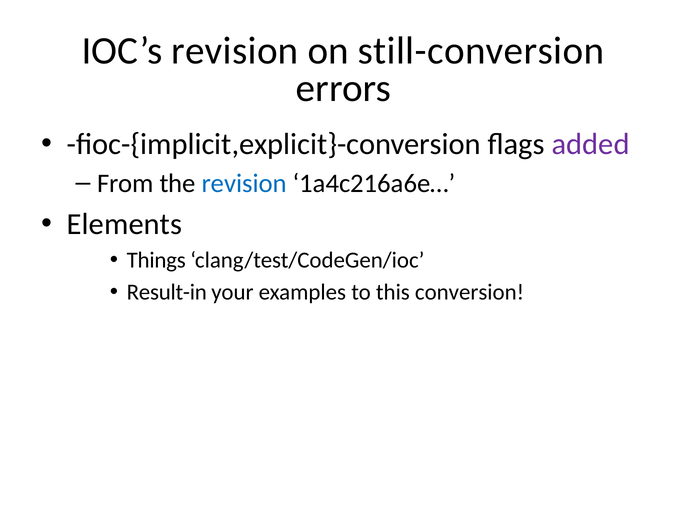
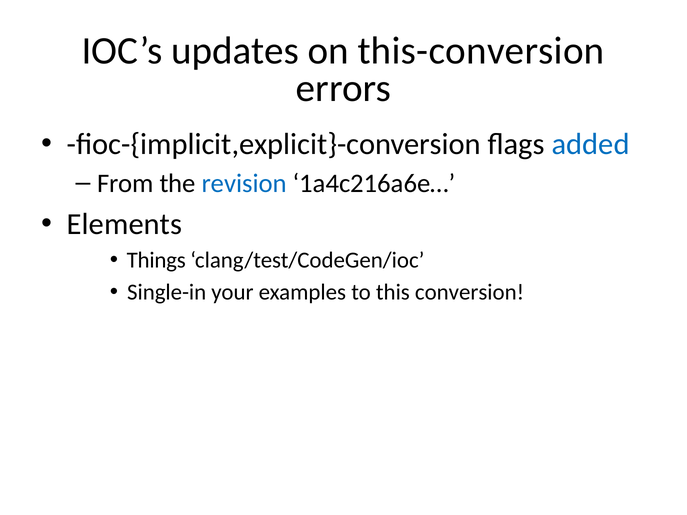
IOC’s revision: revision -> updates
still-conversion: still-conversion -> this-conversion
added colour: purple -> blue
Result-in: Result-in -> Single-in
